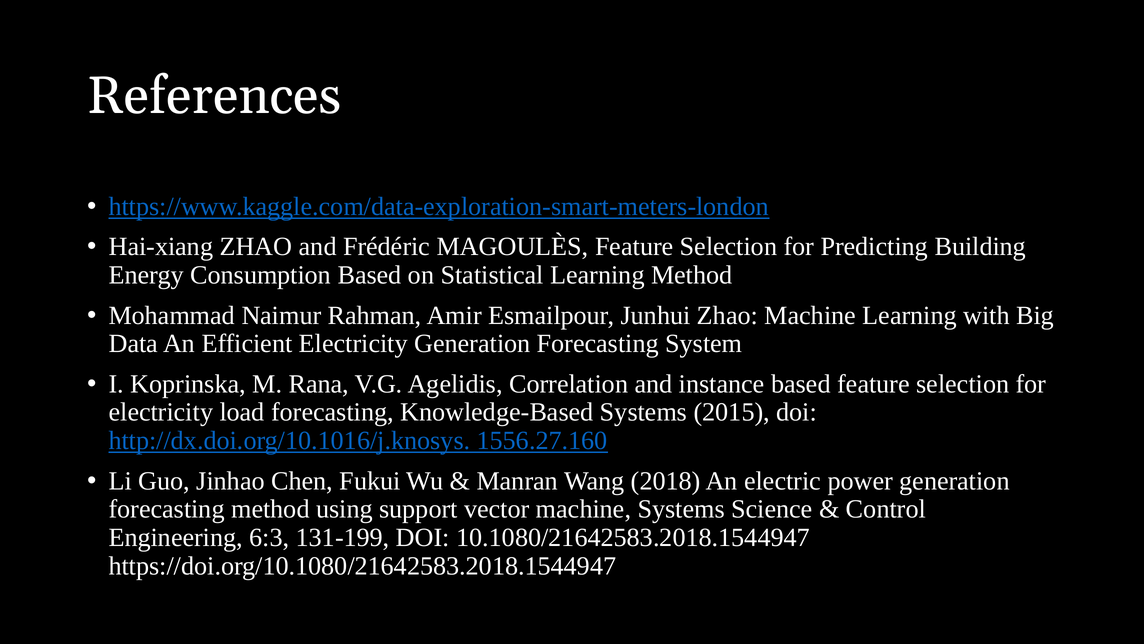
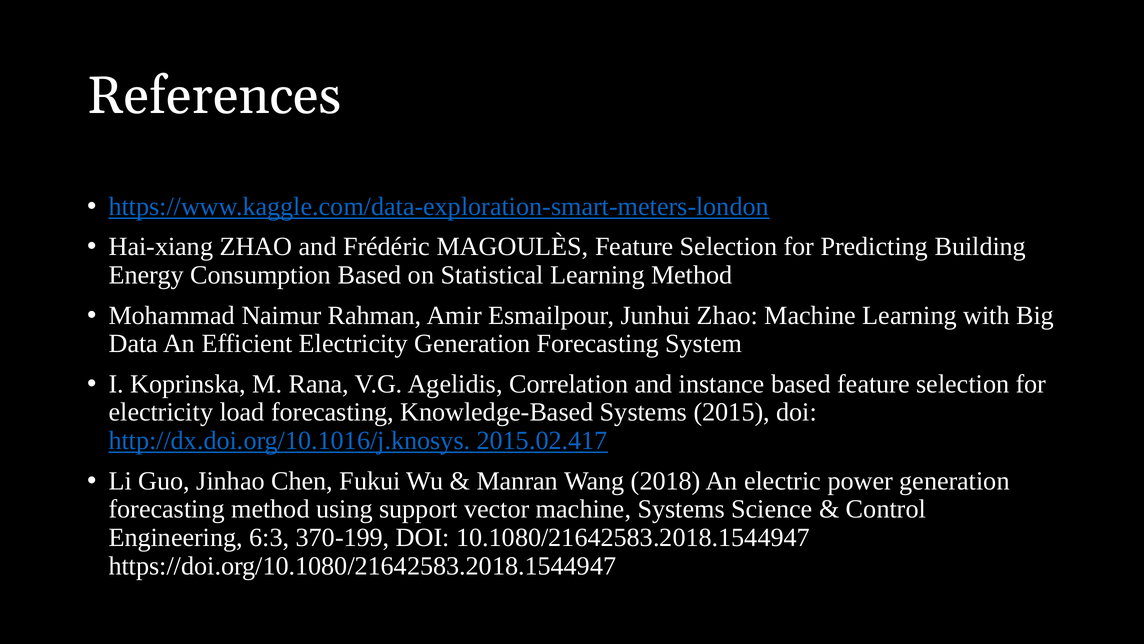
1556.27.160: 1556.27.160 -> 2015.02.417
131-199: 131-199 -> 370-199
